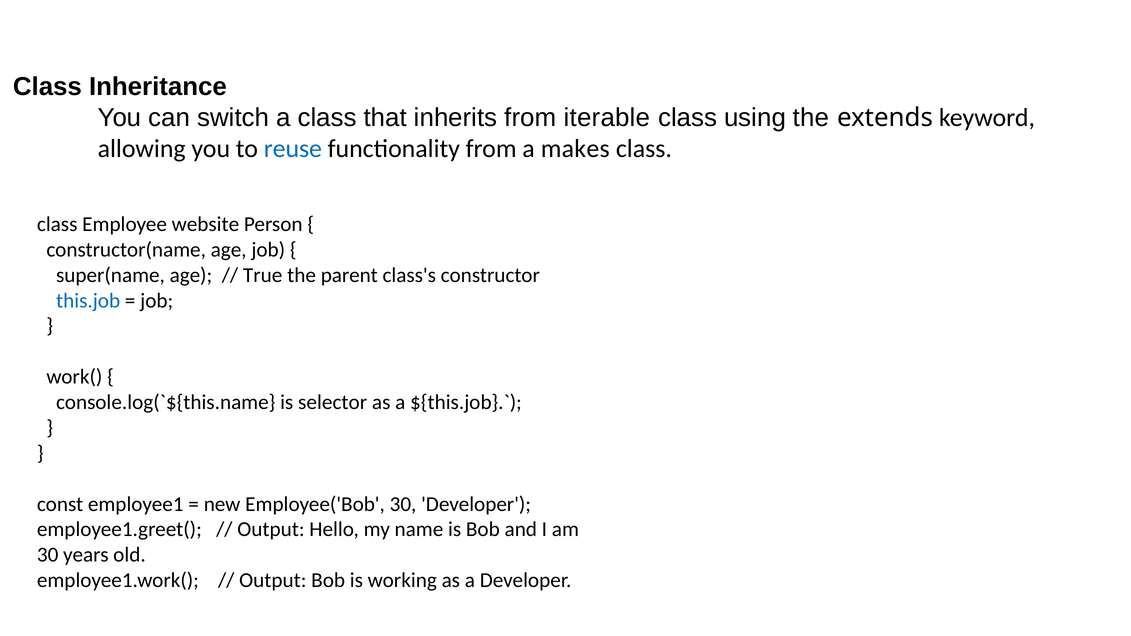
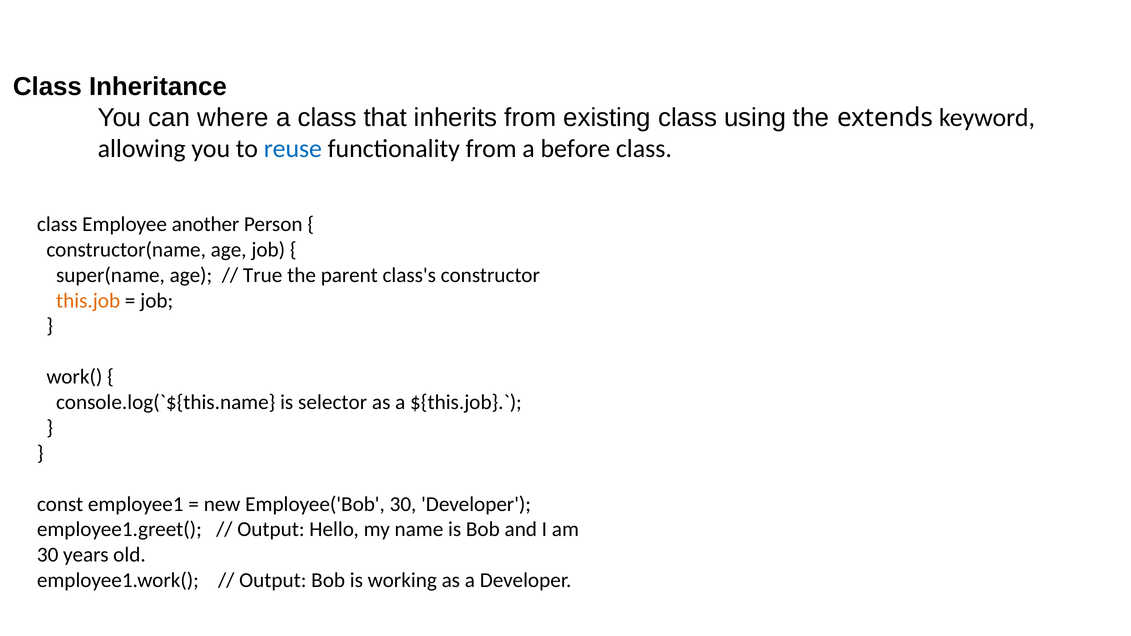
switch: switch -> where
iterable: iterable -> existing
makes: makes -> before
website: website -> another
this.job colour: blue -> orange
